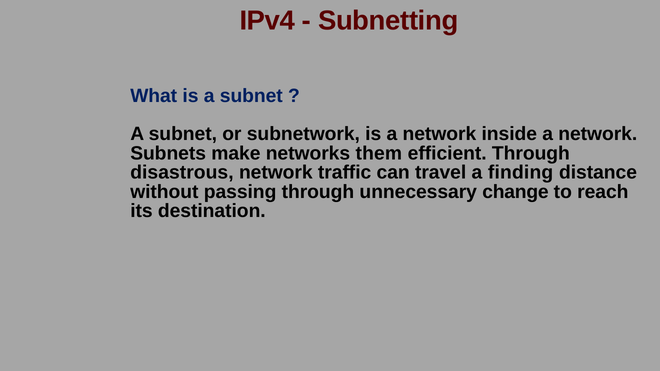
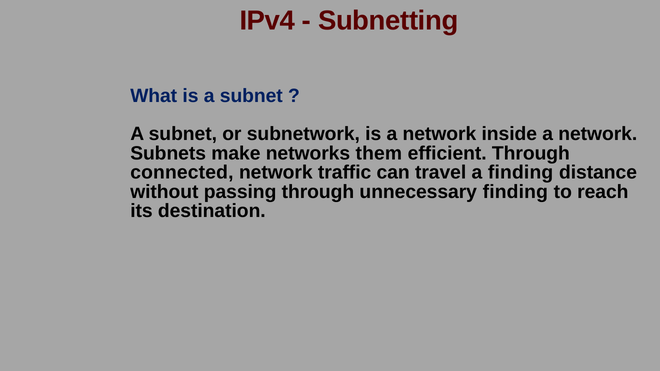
disastrous: disastrous -> connected
unnecessary change: change -> finding
